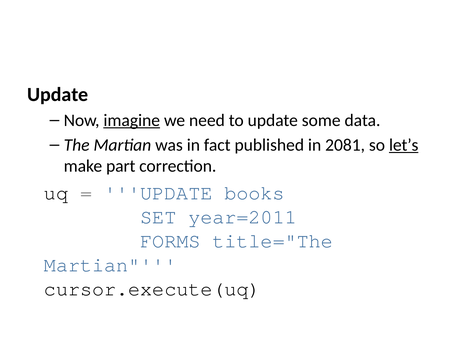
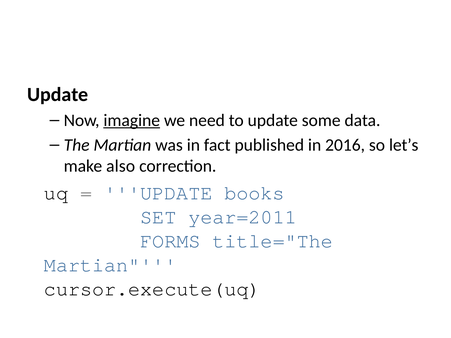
2081: 2081 -> 2016
let’s underline: present -> none
part: part -> also
